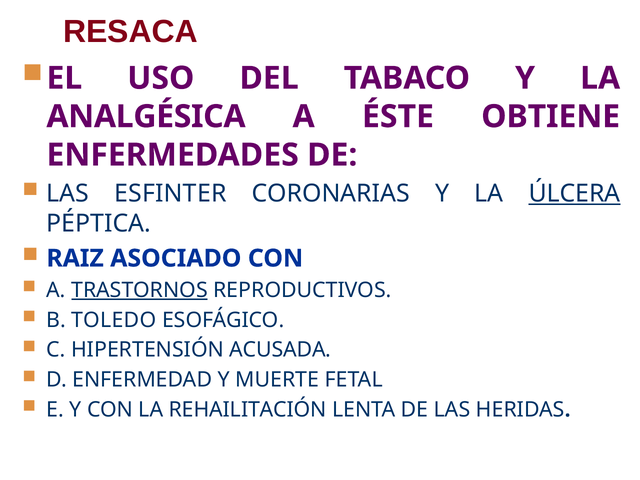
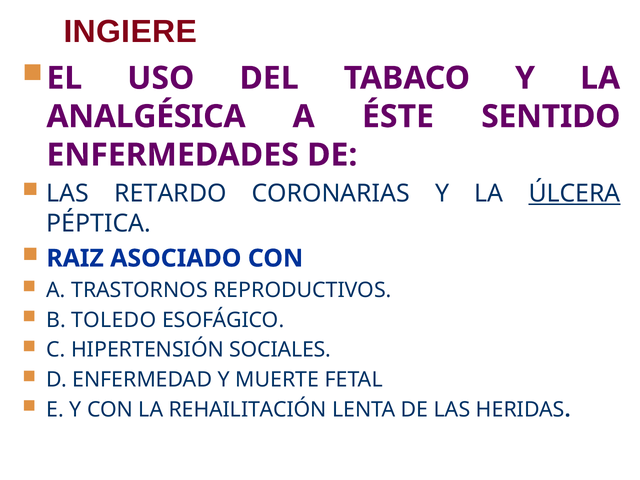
RESACA: RESACA -> INGIERE
OBTIENE: OBTIENE -> SENTIDO
ESFINTER: ESFINTER -> RETARDO
TRASTORNOS underline: present -> none
ACUSADA: ACUSADA -> SOCIALES
